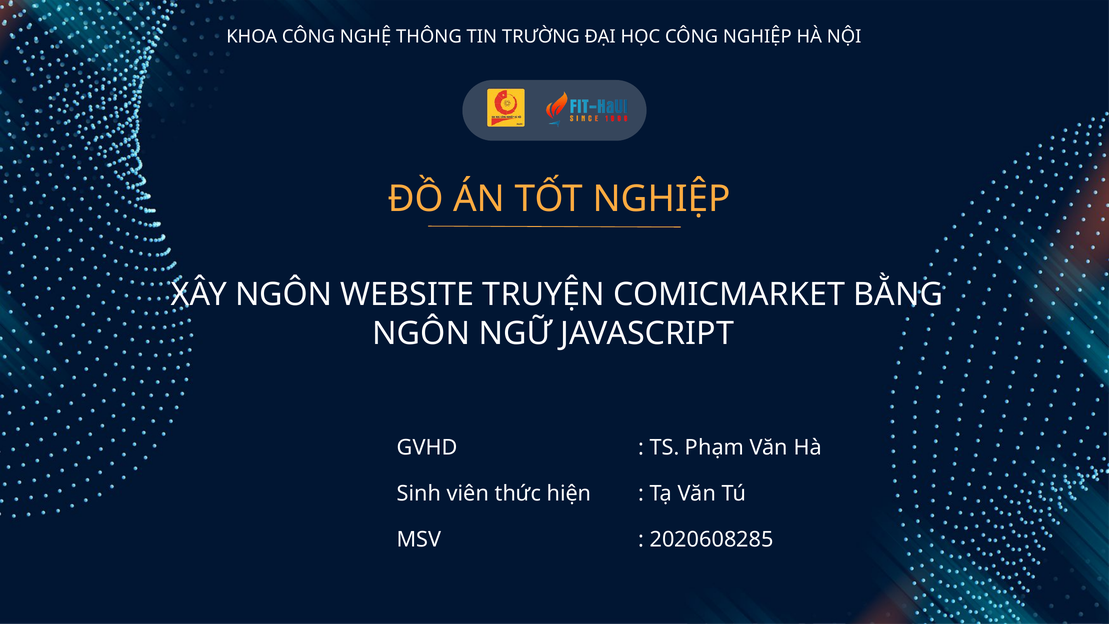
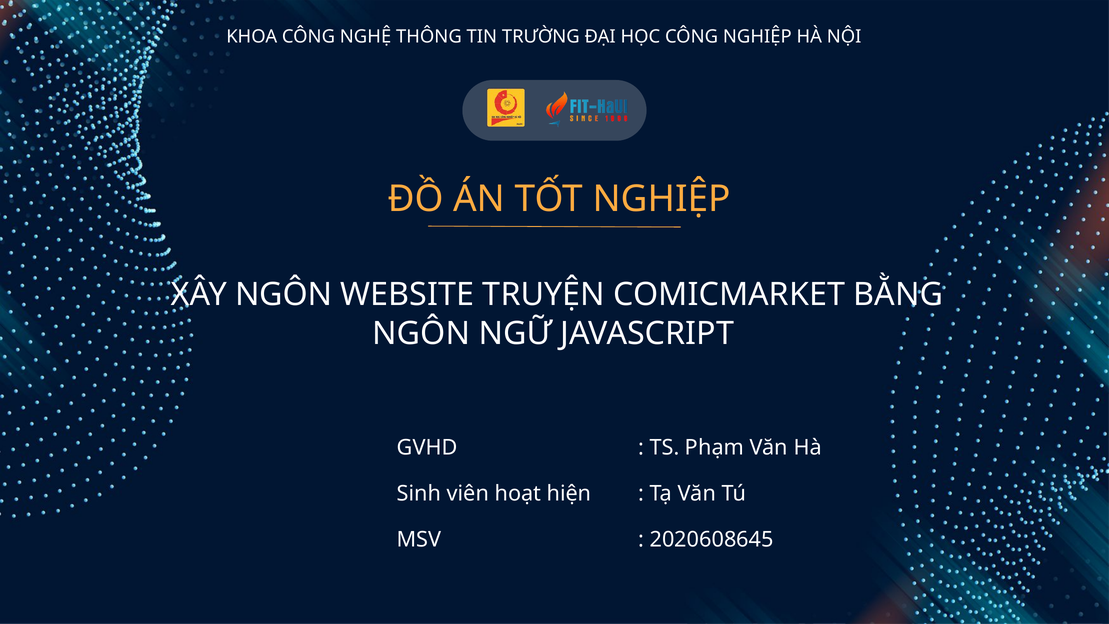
thức: thức -> hoạt
2020608285: 2020608285 -> 2020608645
